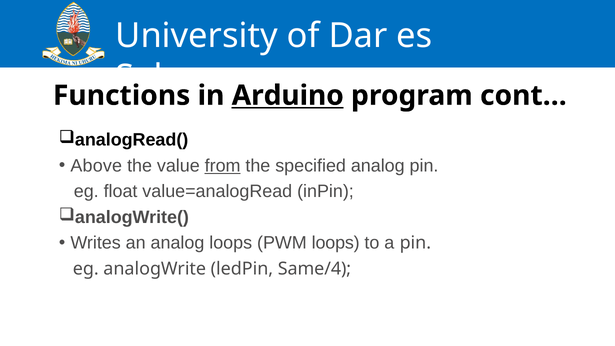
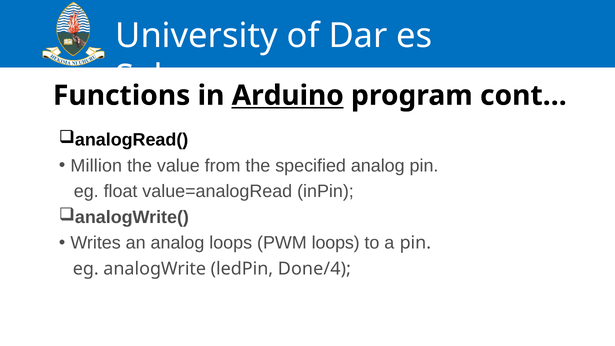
Above: Above -> Million
from underline: present -> none
Same/4: Same/4 -> Done/4
